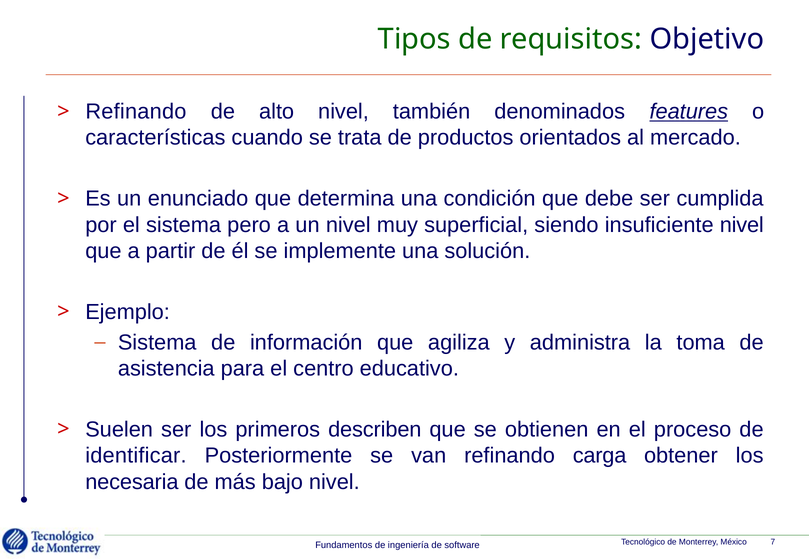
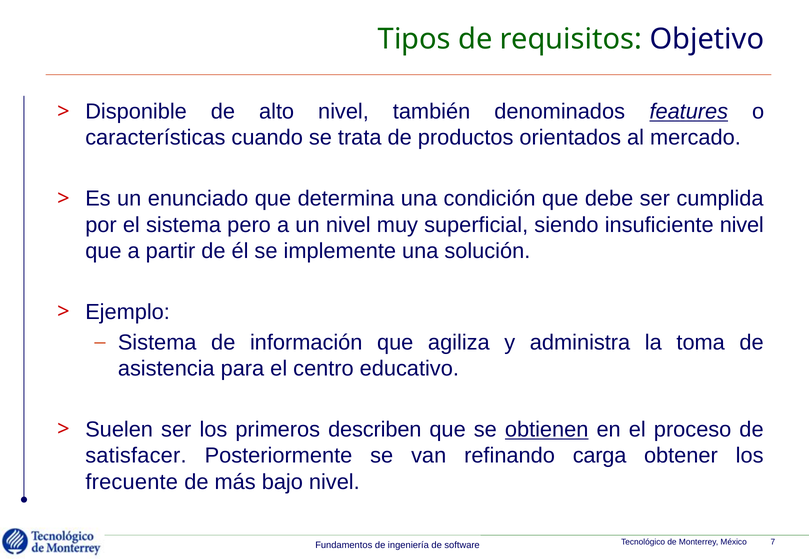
Refinando at (136, 112): Refinando -> Disponible
obtienen underline: none -> present
identificar: identificar -> satisfacer
necesaria: necesaria -> frecuente
